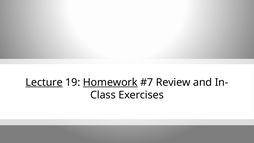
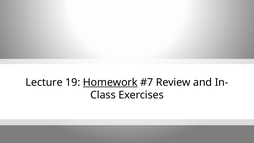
Lecture underline: present -> none
